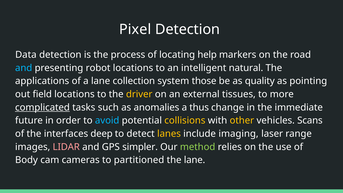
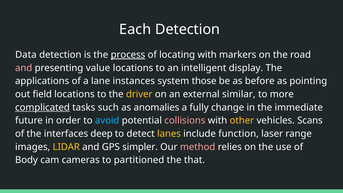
Pixel: Pixel -> Each
process underline: none -> present
locating help: help -> with
and at (24, 68) colour: light blue -> pink
robot: robot -> value
natural: natural -> display
collection: collection -> instances
quality: quality -> before
tissues: tissues -> similar
thus: thus -> fully
collisions colour: yellow -> pink
imaging: imaging -> function
LIDAR colour: pink -> yellow
method colour: light green -> pink
the lane: lane -> that
